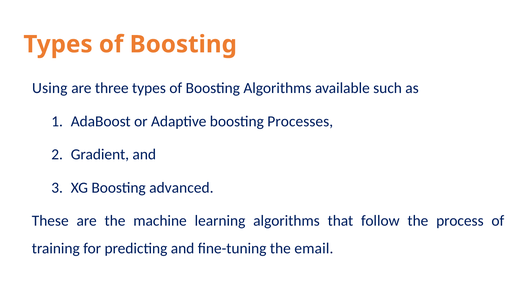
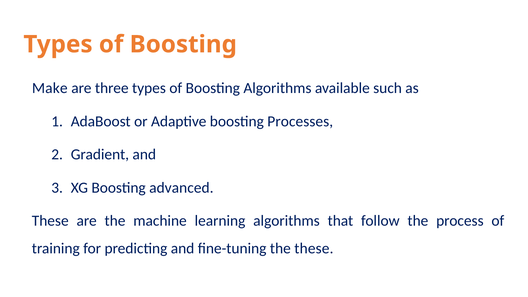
Using: Using -> Make
the email: email -> these
